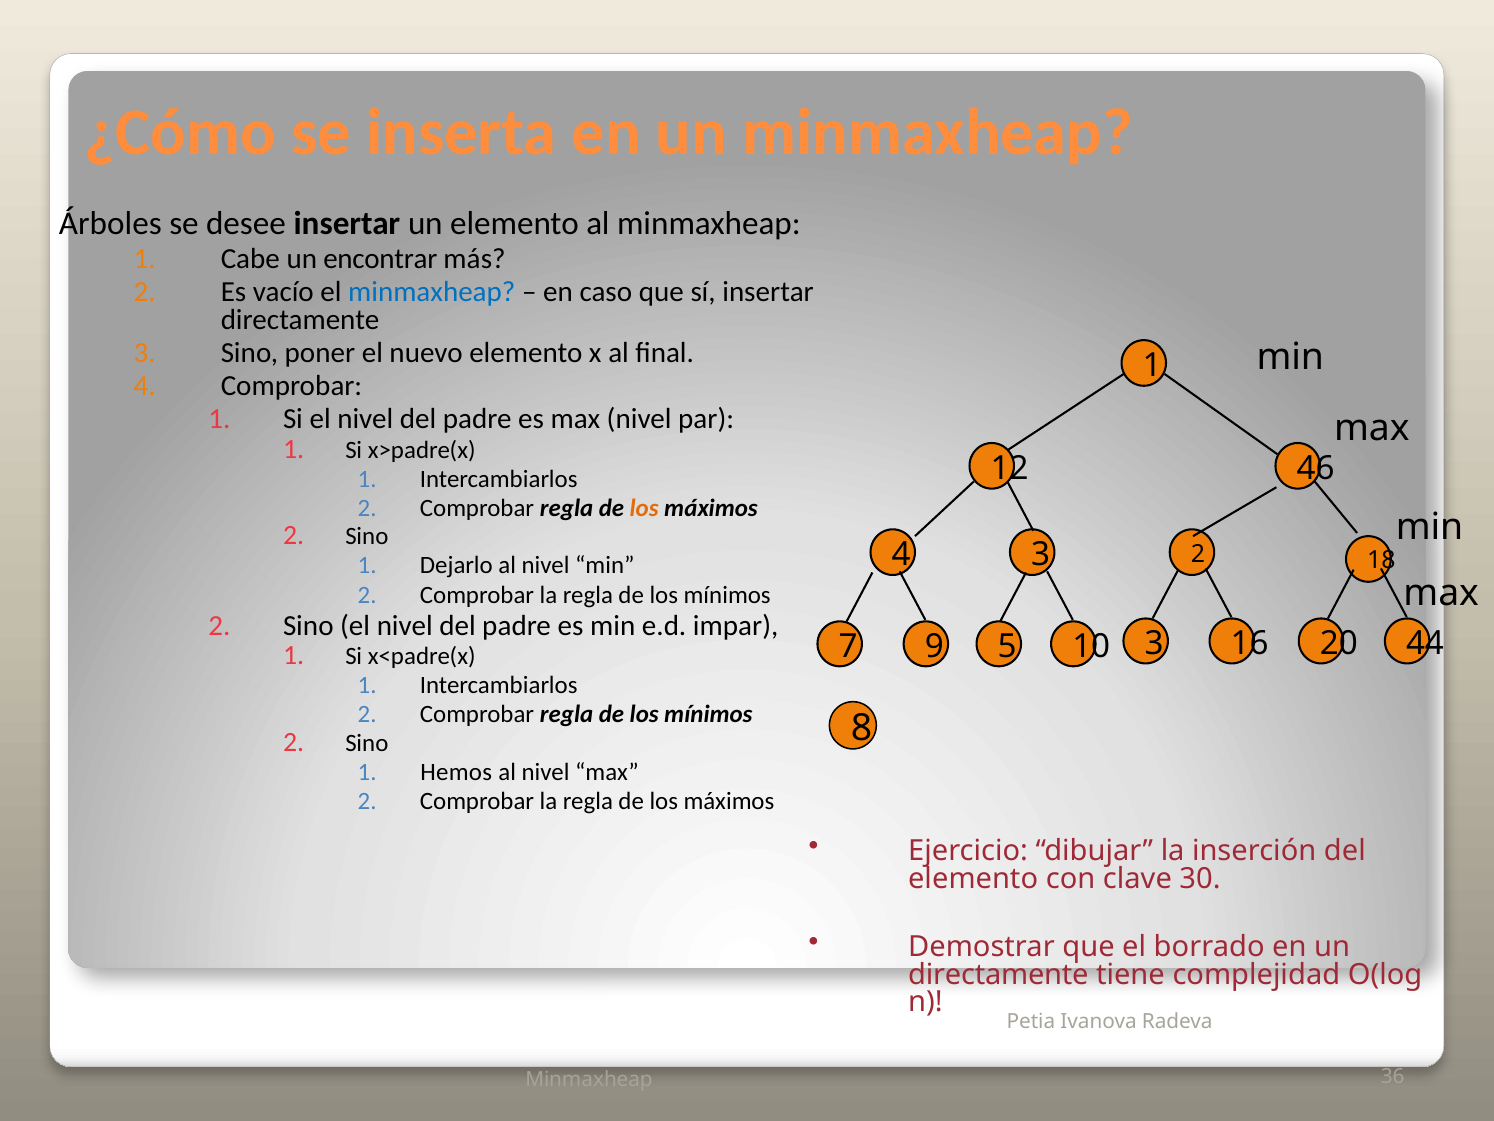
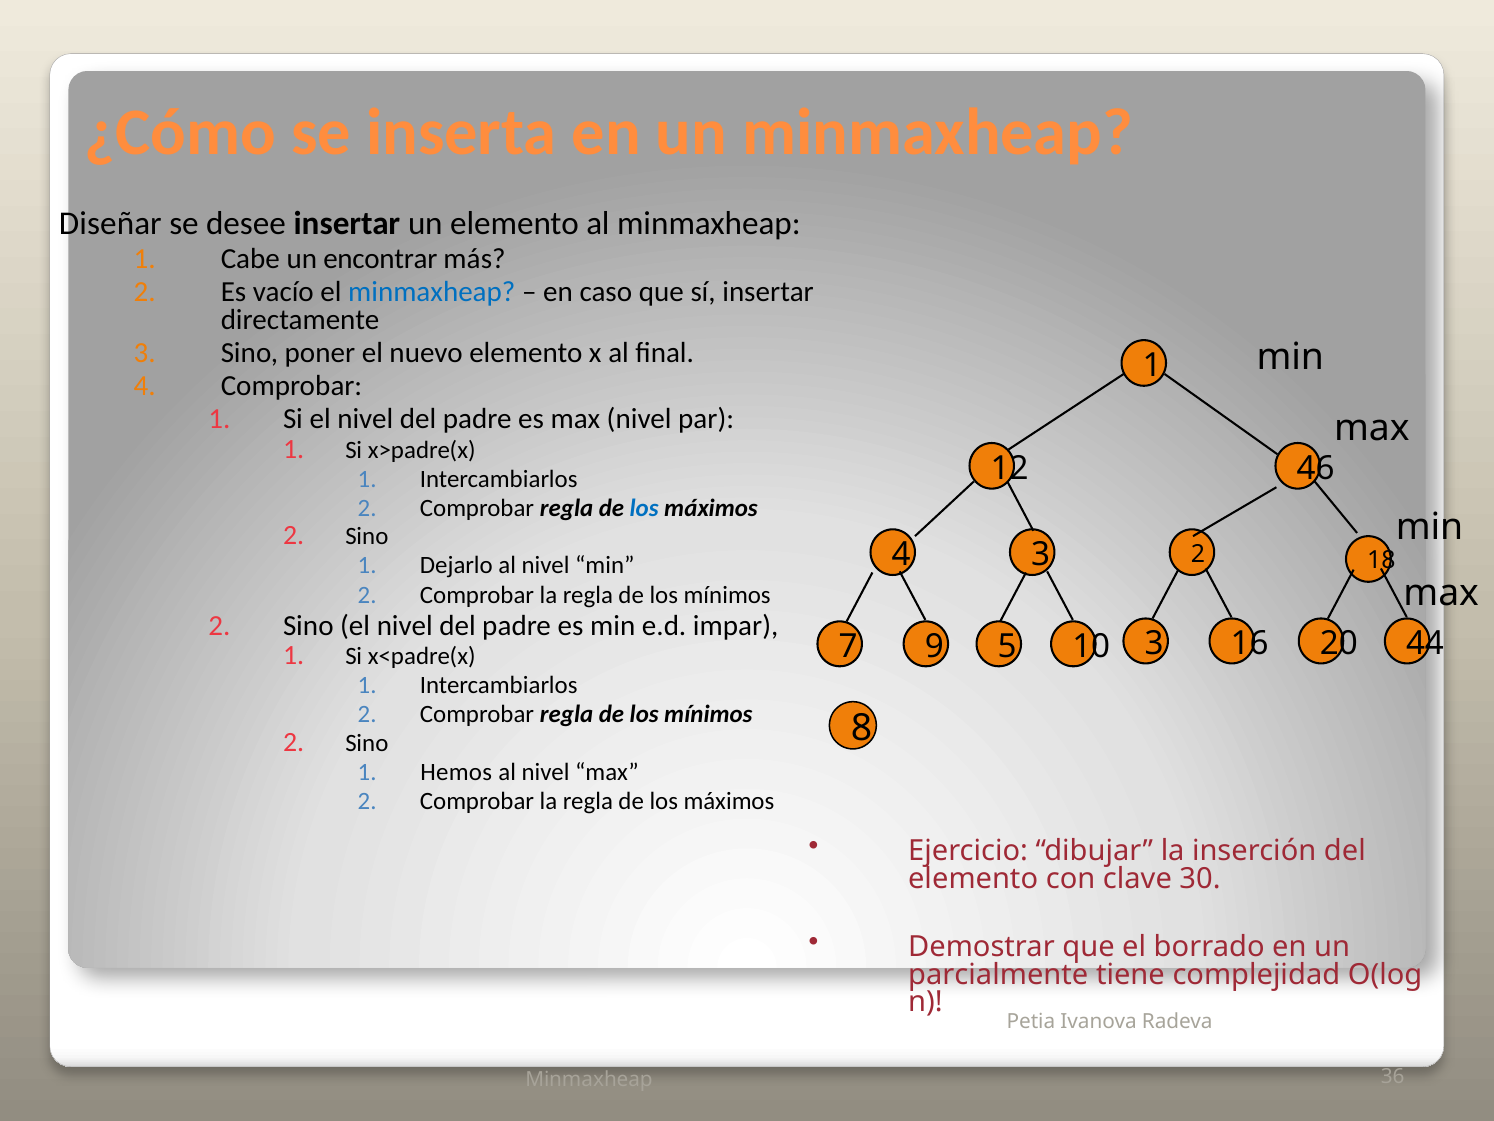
Árboles: Árboles -> Diseñar
los at (644, 508) colour: orange -> blue
directamente at (998, 974): directamente -> parcialmente
